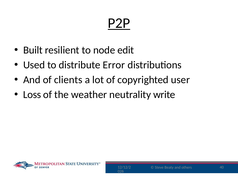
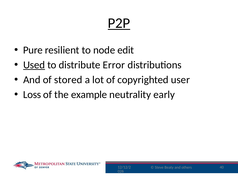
Built: Built -> Pure
Used underline: none -> present
clients: clients -> stored
weather: weather -> example
write: write -> early
